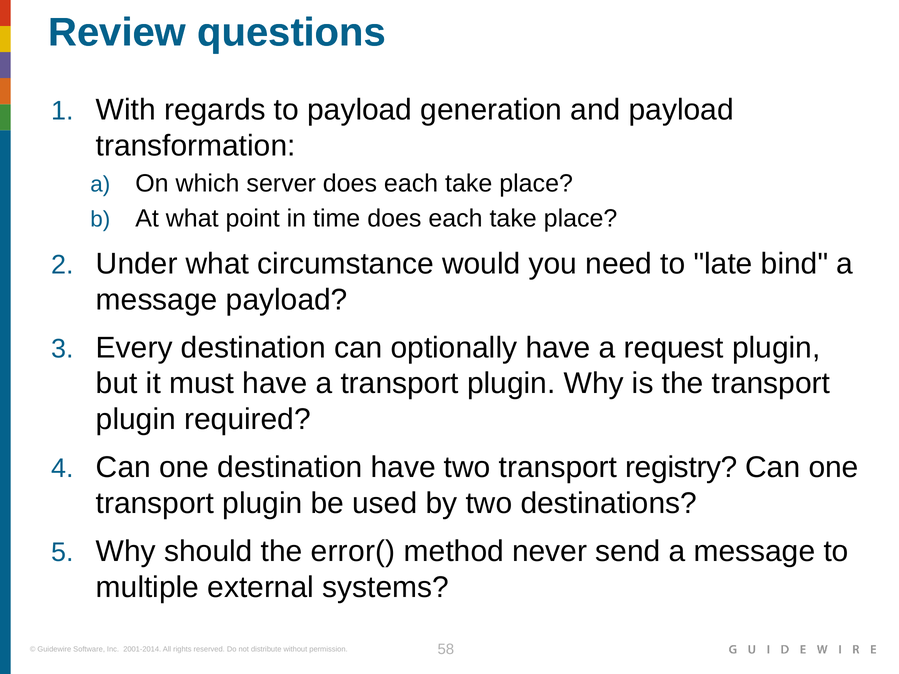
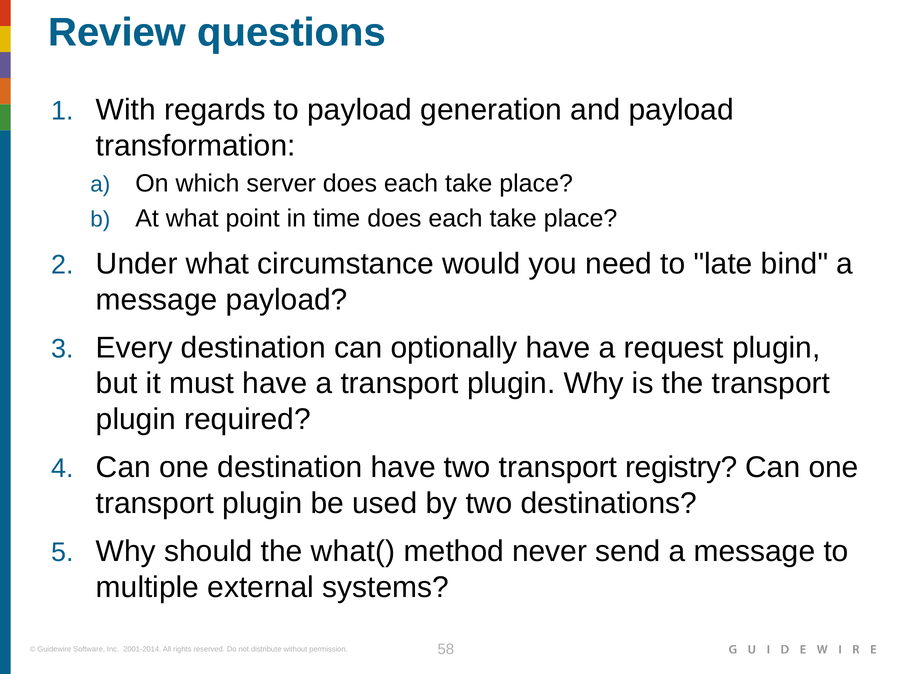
error(: error( -> what(
